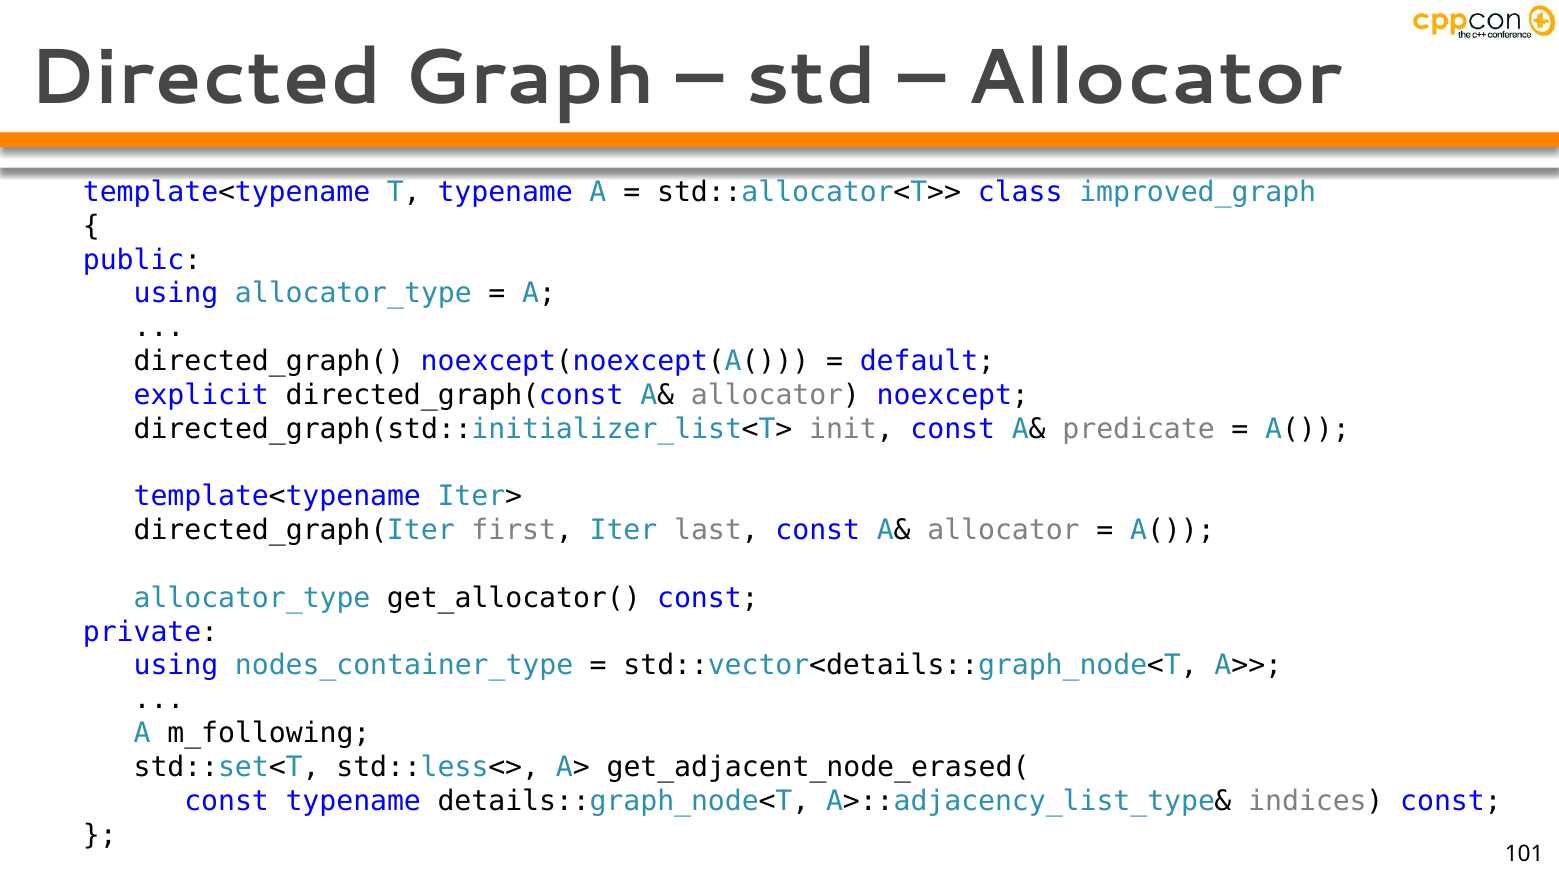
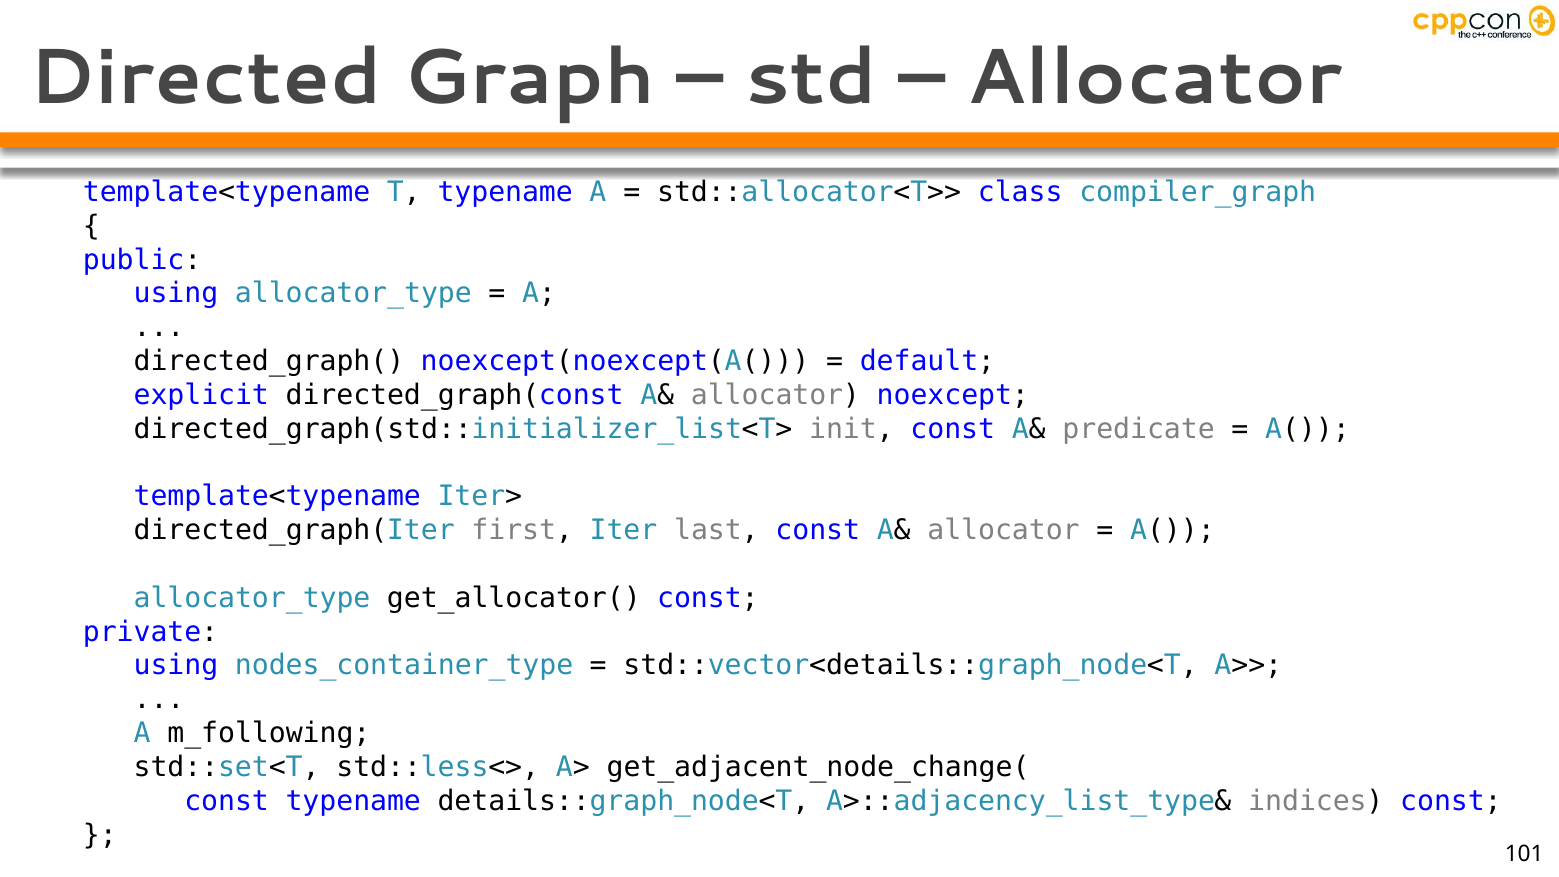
improved_graph: improved_graph -> compiler_graph
get_adjacent_node_erased(: get_adjacent_node_erased( -> get_adjacent_node_change(
